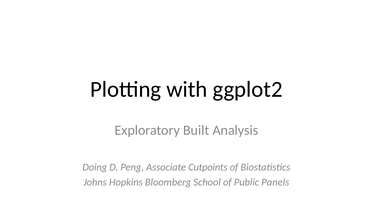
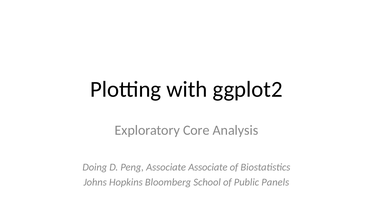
Built: Built -> Core
Associate Cutpoints: Cutpoints -> Associate
